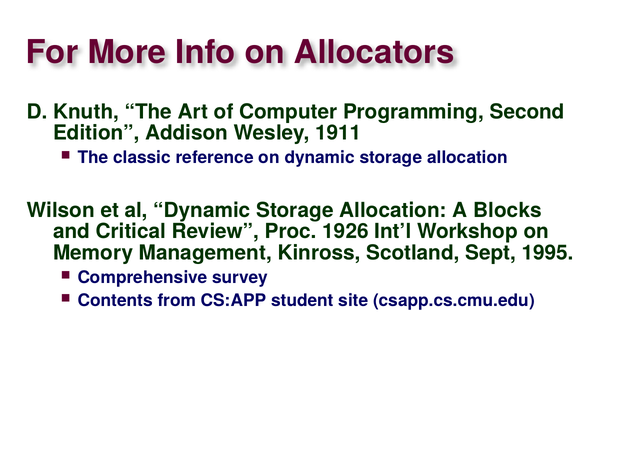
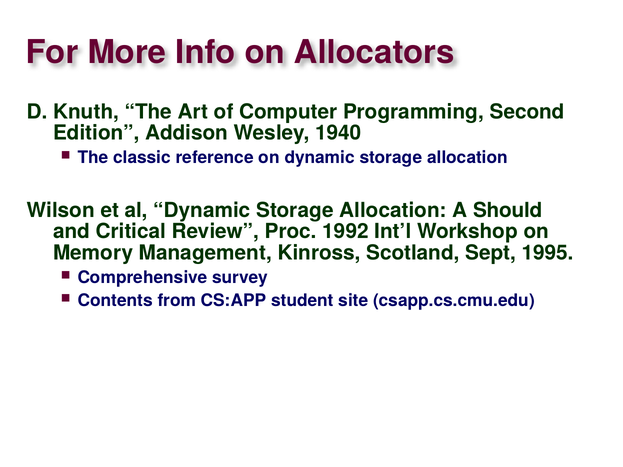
1911: 1911 -> 1940
Blocks: Blocks -> Should
1926: 1926 -> 1992
